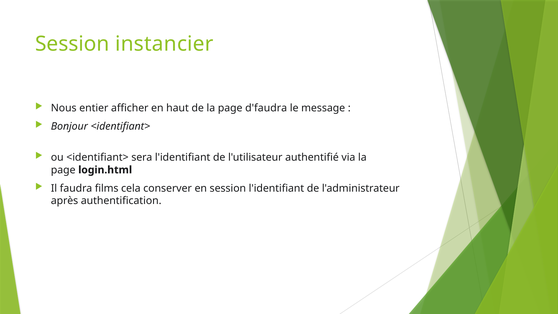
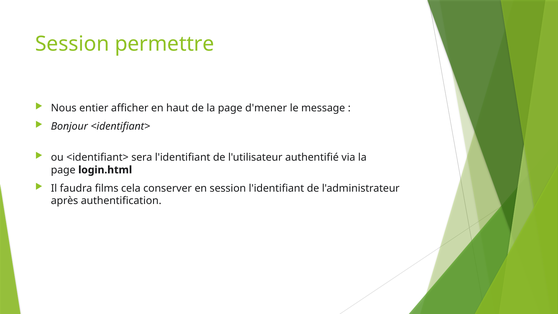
instancier: instancier -> permettre
d'faudra: d'faudra -> d'mener
